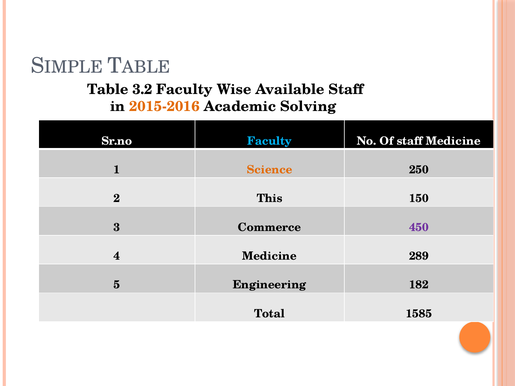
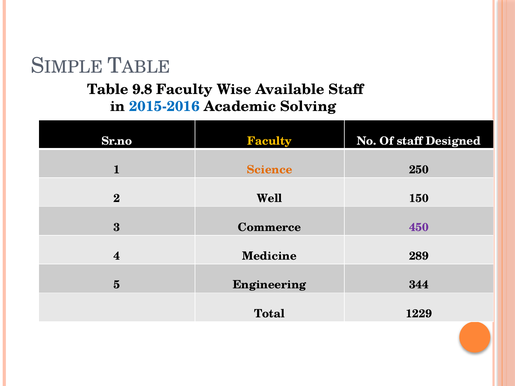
3.2: 3.2 -> 9.8
2015-2016 colour: orange -> blue
Faculty at (270, 141) colour: light blue -> yellow
staff Medicine: Medicine -> Designed
This: This -> Well
182: 182 -> 344
1585: 1585 -> 1229
